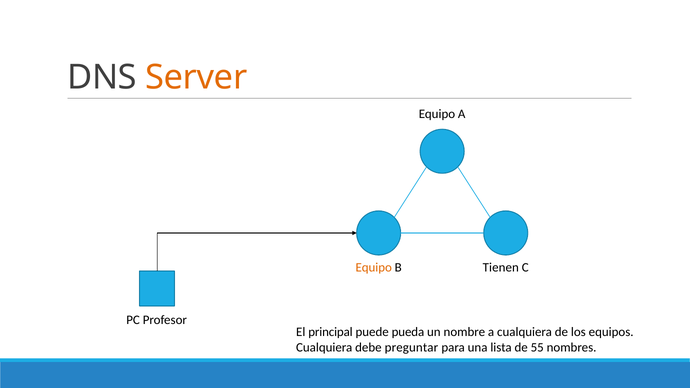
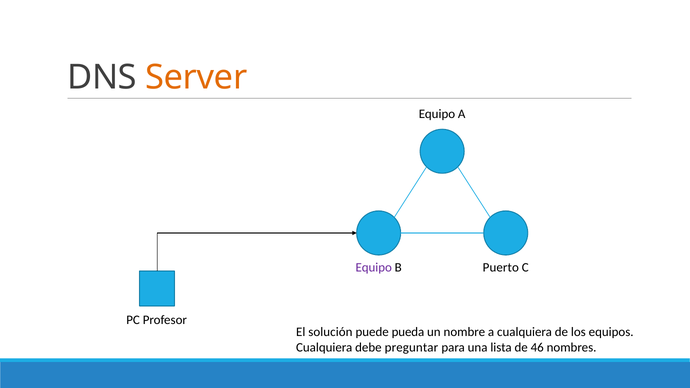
Equipo at (374, 267) colour: orange -> purple
Tienen: Tienen -> Puerto
principal: principal -> solución
55: 55 -> 46
